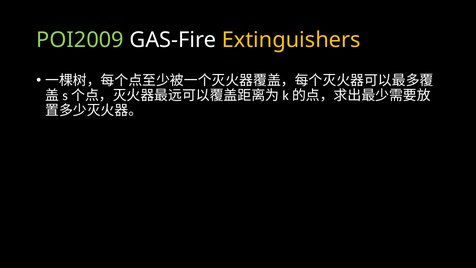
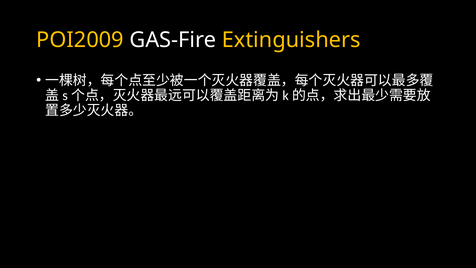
POI2009 colour: light green -> yellow
